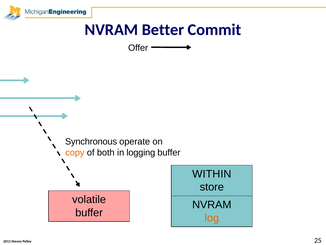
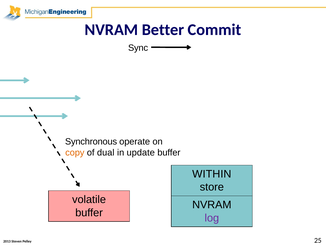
Offer: Offer -> Sync
both: both -> dual
logging: logging -> update
log colour: orange -> purple
